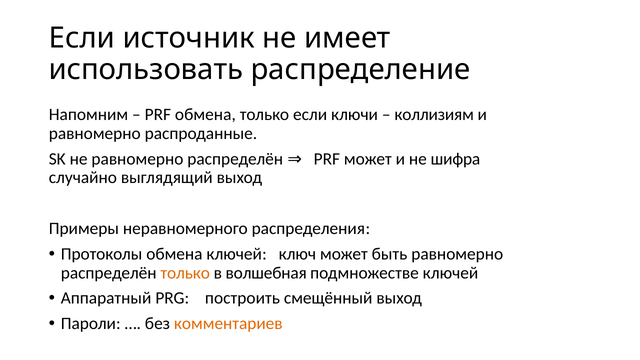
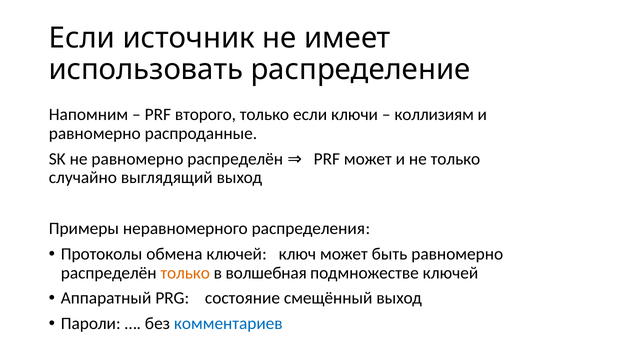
PRF обмена: обмена -> второго
не шифра: шифра -> только
построить: построить -> состояние
комментариев colour: orange -> blue
